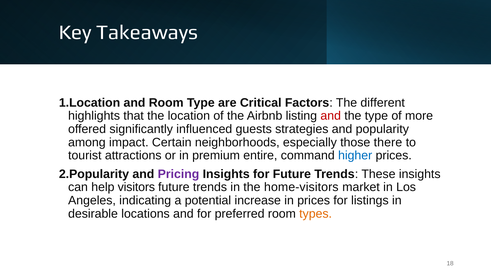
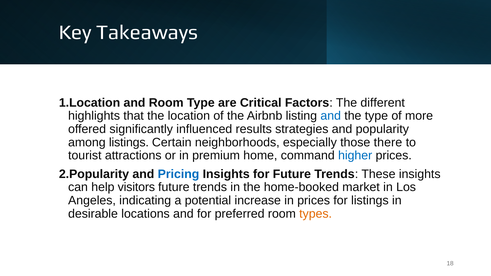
and at (331, 116) colour: red -> blue
guests: guests -> results
among impact: impact -> listings
entire: entire -> home
Pricing colour: purple -> blue
home-visitors: home-visitors -> home-booked
